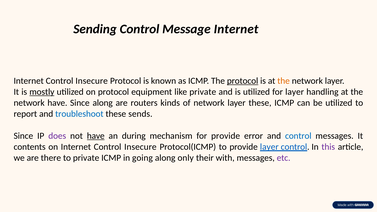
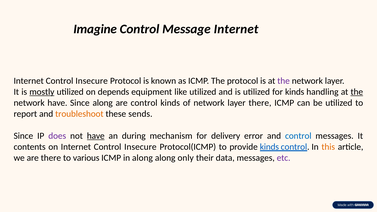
Sending: Sending -> Imagine
protocol at (243, 81) underline: present -> none
the at (284, 81) colour: orange -> purple
on protocol: protocol -> depends
like private: private -> utilized
for layer: layer -> kinds
the at (357, 92) underline: none -> present
are routers: routers -> control
layer these: these -> there
troubleshoot colour: blue -> orange
for provide: provide -> delivery
provide layer: layer -> kinds
this colour: purple -> orange
to private: private -> various
in going: going -> along
with: with -> data
